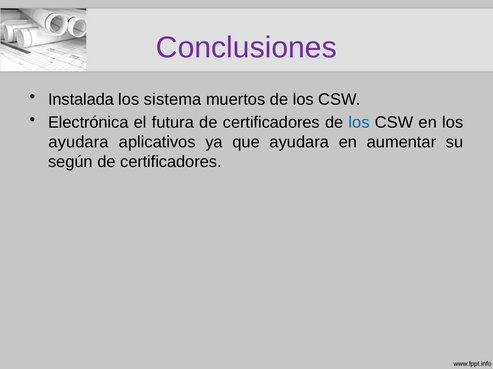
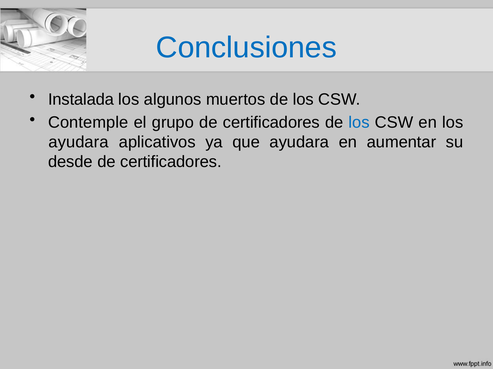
Conclusiones colour: purple -> blue
sistema: sistema -> algunos
Electrónica: Electrónica -> Contemple
futura: futura -> grupo
según: según -> desde
